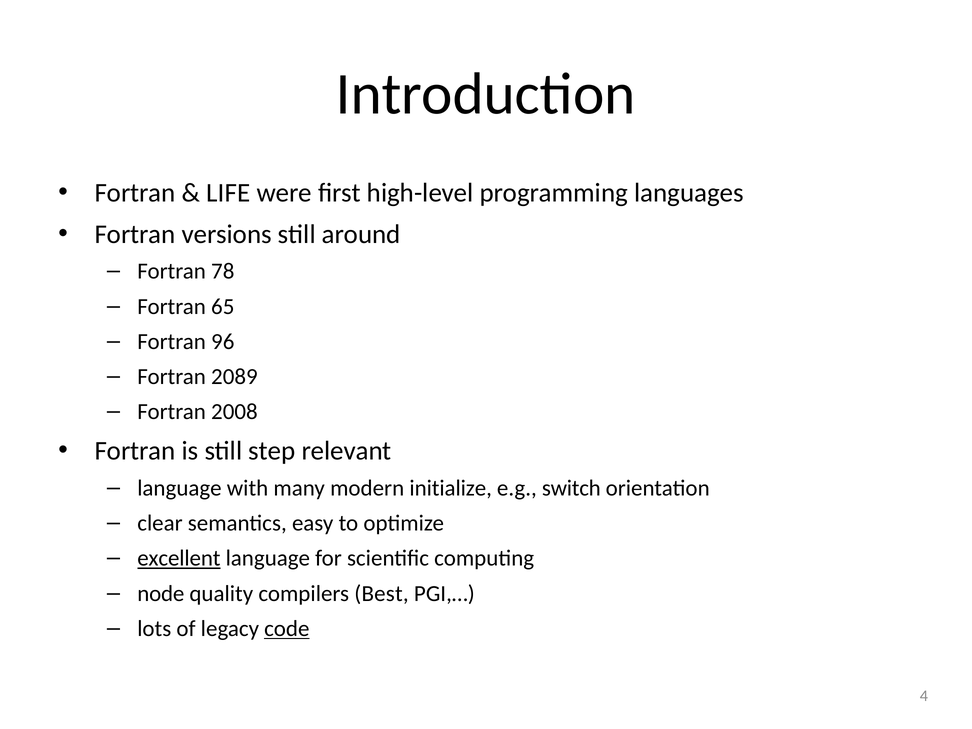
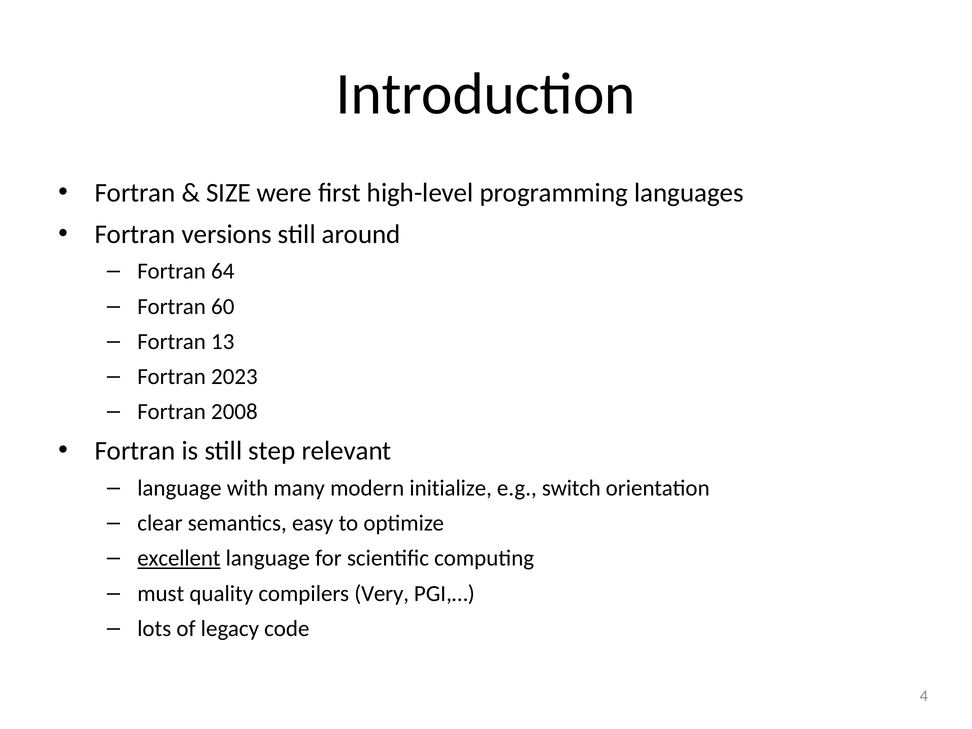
LIFE: LIFE -> SIZE
78: 78 -> 64
65: 65 -> 60
96: 96 -> 13
2089: 2089 -> 2023
node: node -> must
Best: Best -> Very
code underline: present -> none
